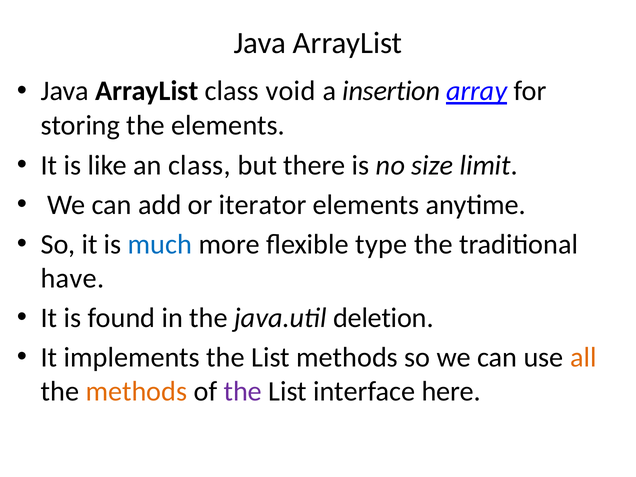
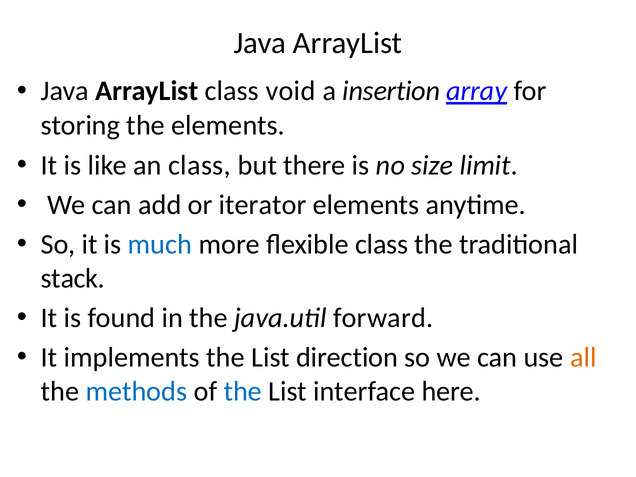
flexible type: type -> class
have: have -> stack
deletion: deletion -> forward
List methods: methods -> direction
methods at (136, 392) colour: orange -> blue
the at (243, 392) colour: purple -> blue
